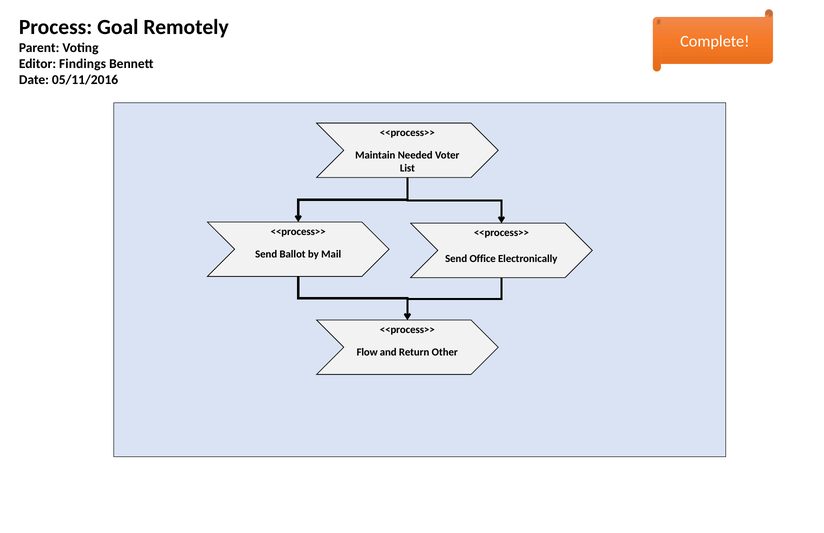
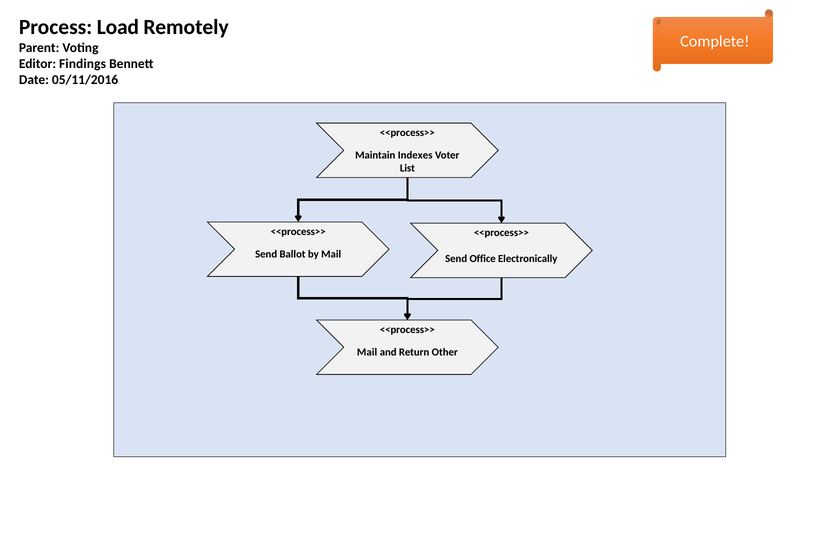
Goal: Goal -> Load
Needed: Needed -> Indexes
Flow at (367, 352): Flow -> Mail
